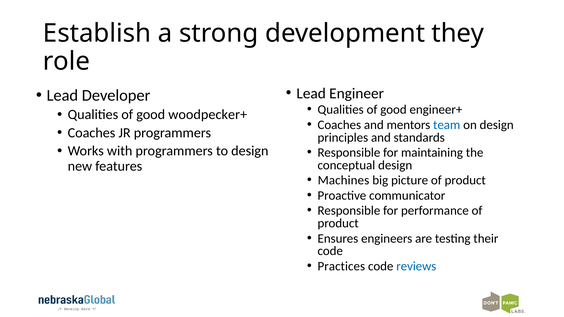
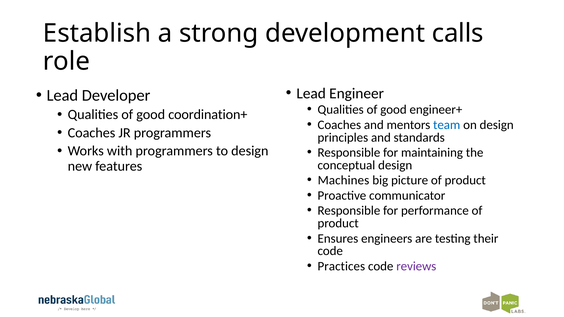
they: they -> calls
woodpecker+: woodpecker+ -> coordination+
reviews colour: blue -> purple
